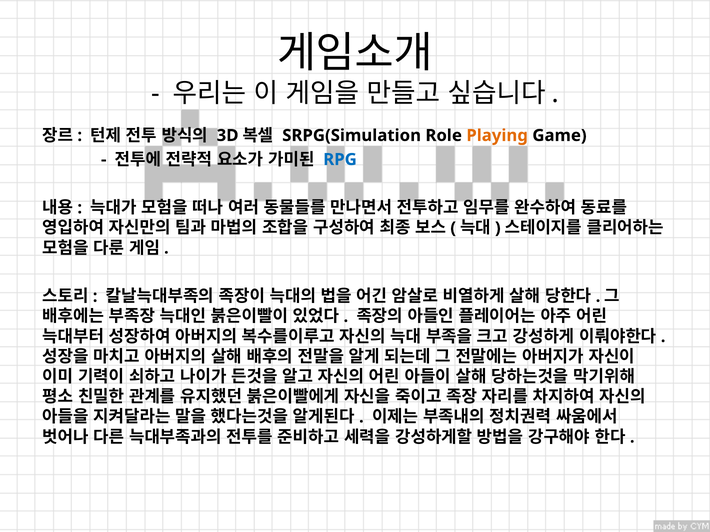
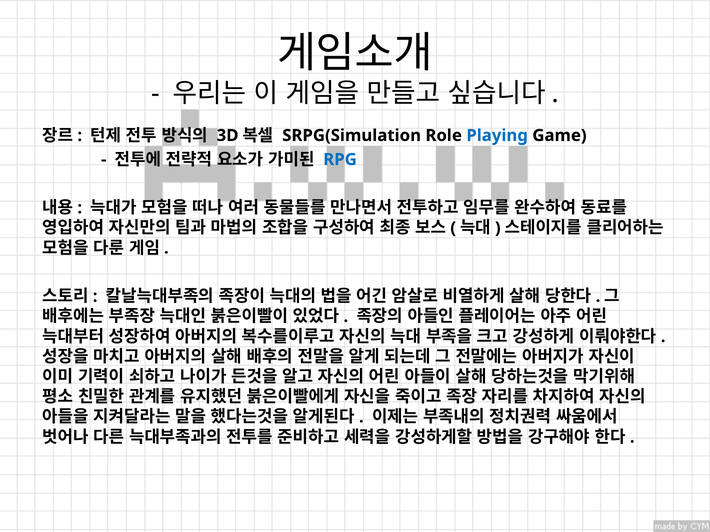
Playing colour: orange -> blue
